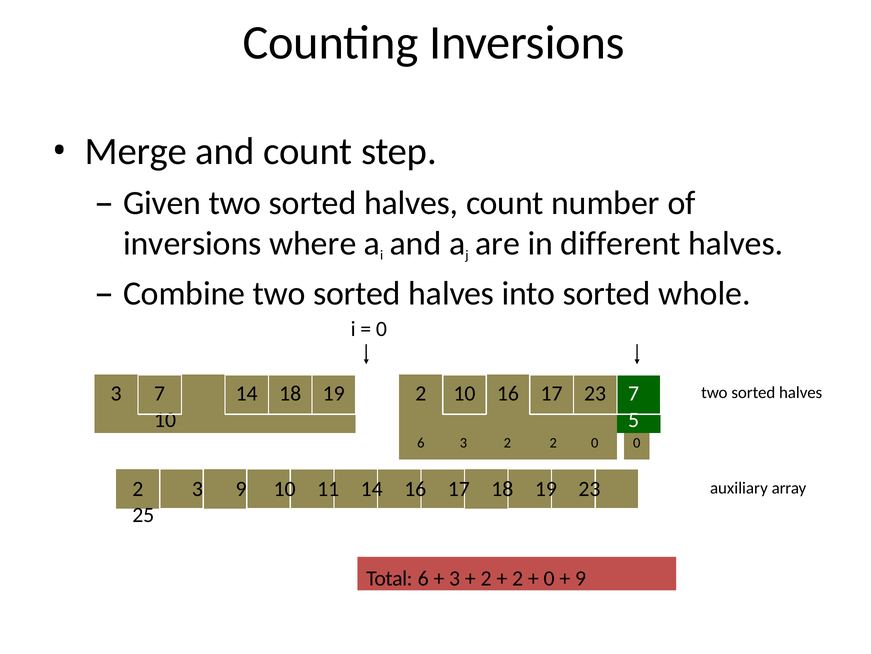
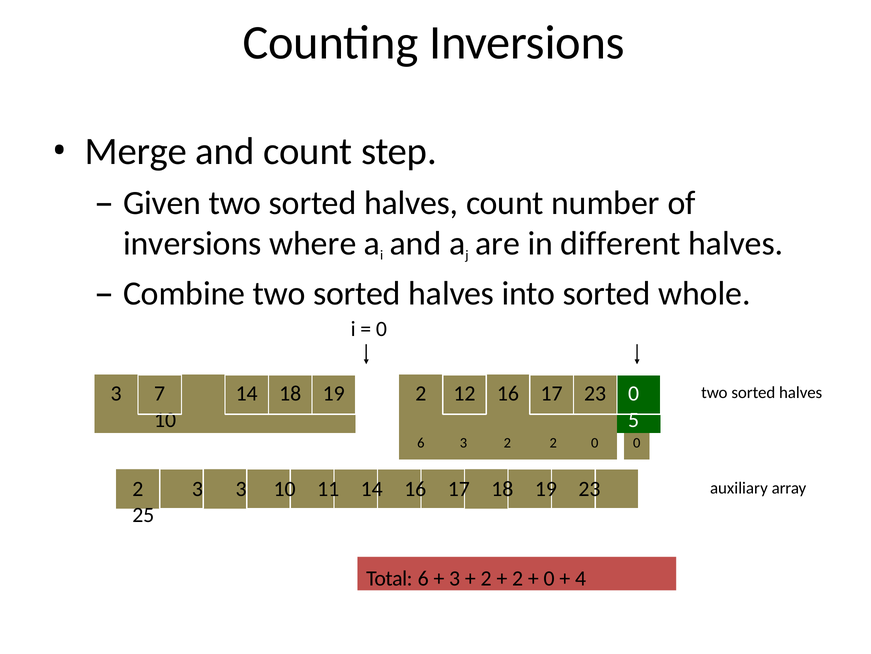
2 10: 10 -> 12
23 7: 7 -> 0
3 9: 9 -> 3
9 at (581, 578): 9 -> 4
